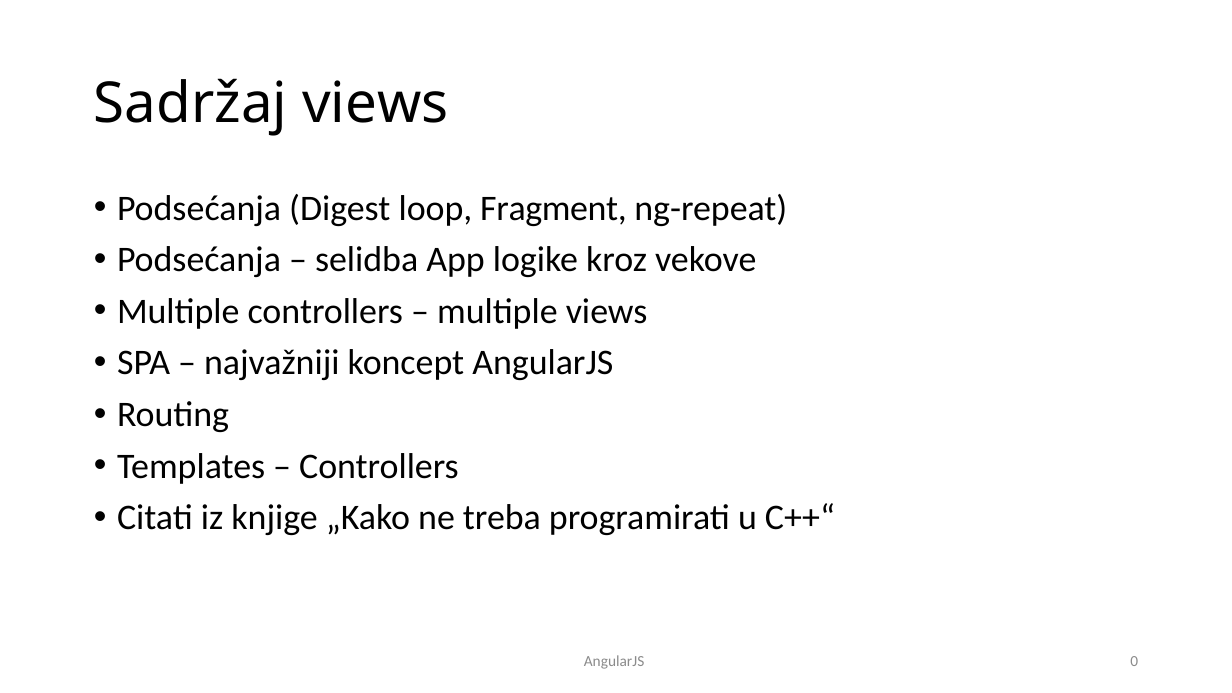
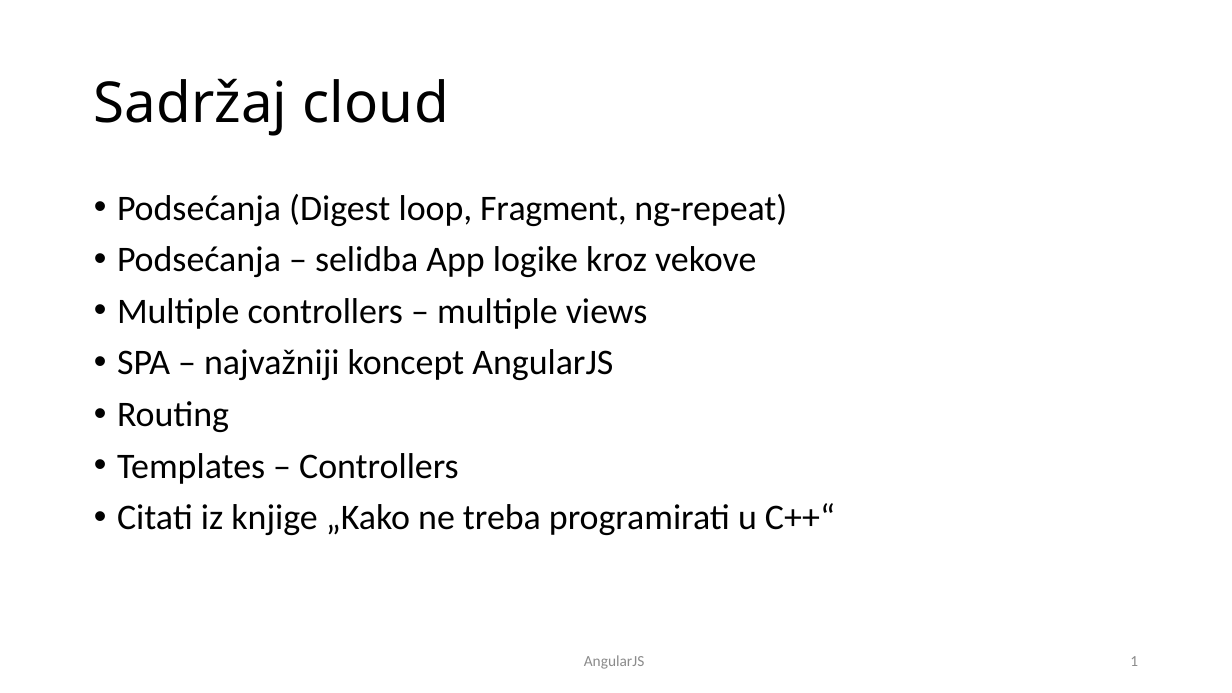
Sadržaj views: views -> cloud
0: 0 -> 1
